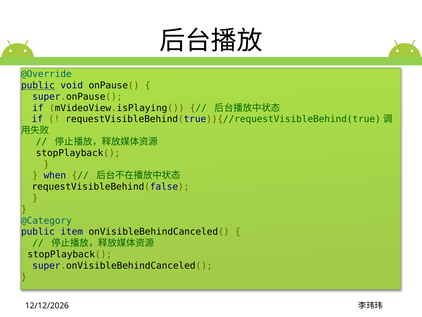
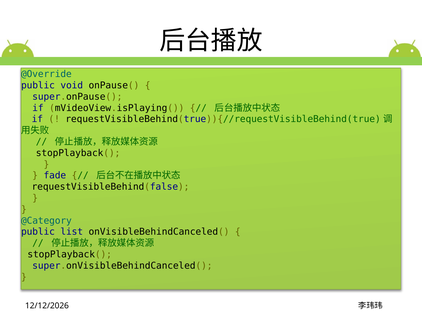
public at (38, 85) underline: present -> none
when: when -> fade
item: item -> list
